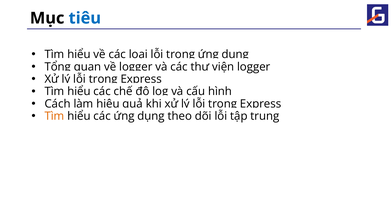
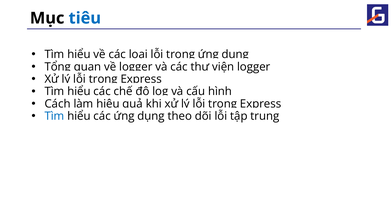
Tìm at (54, 116) colour: orange -> blue
